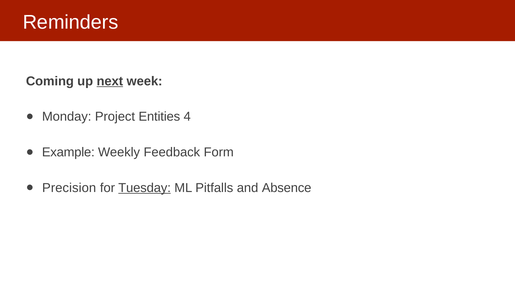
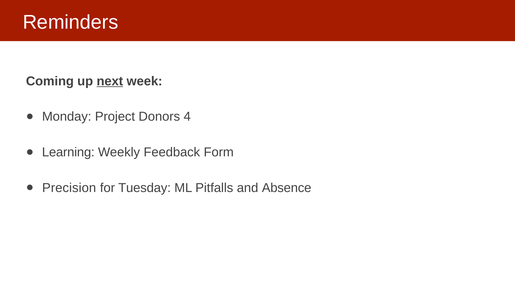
Entities: Entities -> Donors
Example: Example -> Learning
Tuesday underline: present -> none
